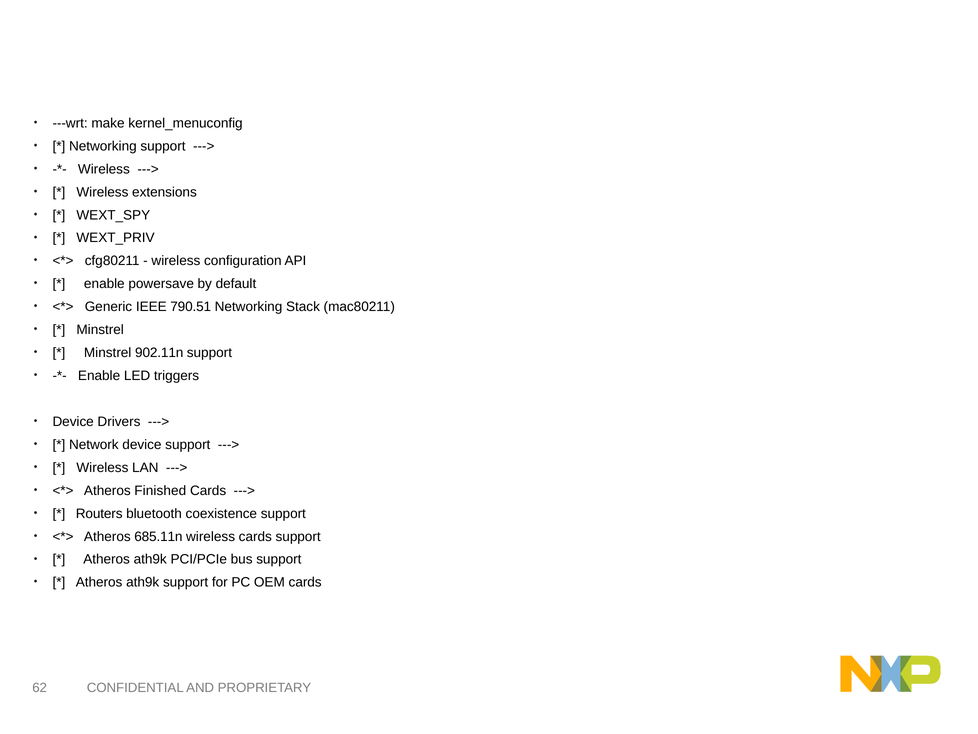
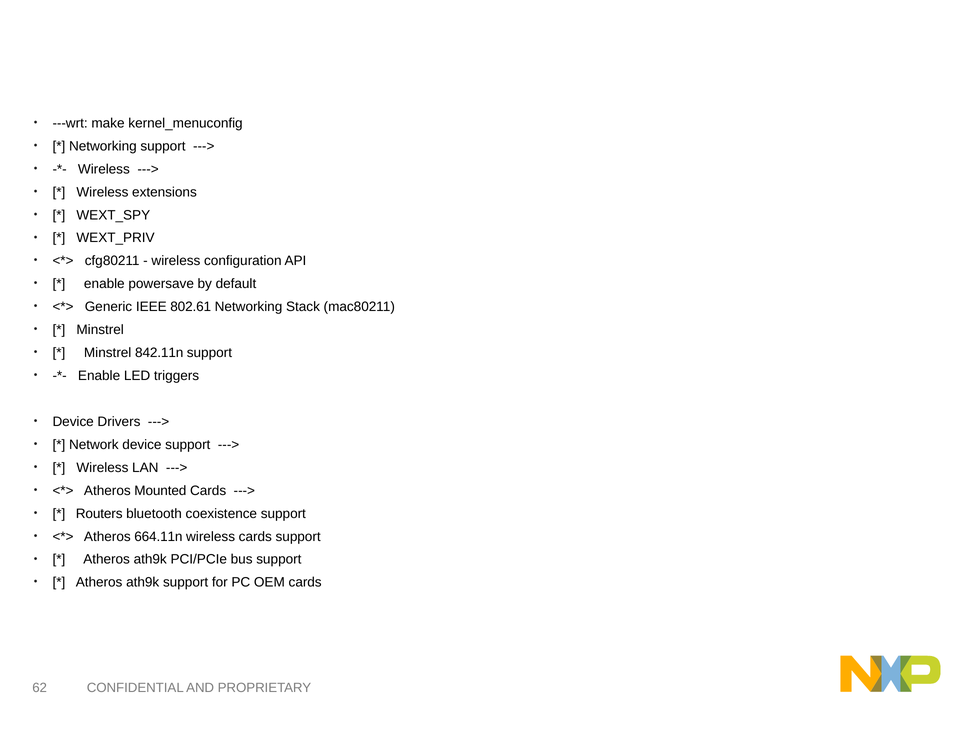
790.51: 790.51 -> 802.61
902.11n: 902.11n -> 842.11n
Finished: Finished -> Mounted
685.11n: 685.11n -> 664.11n
